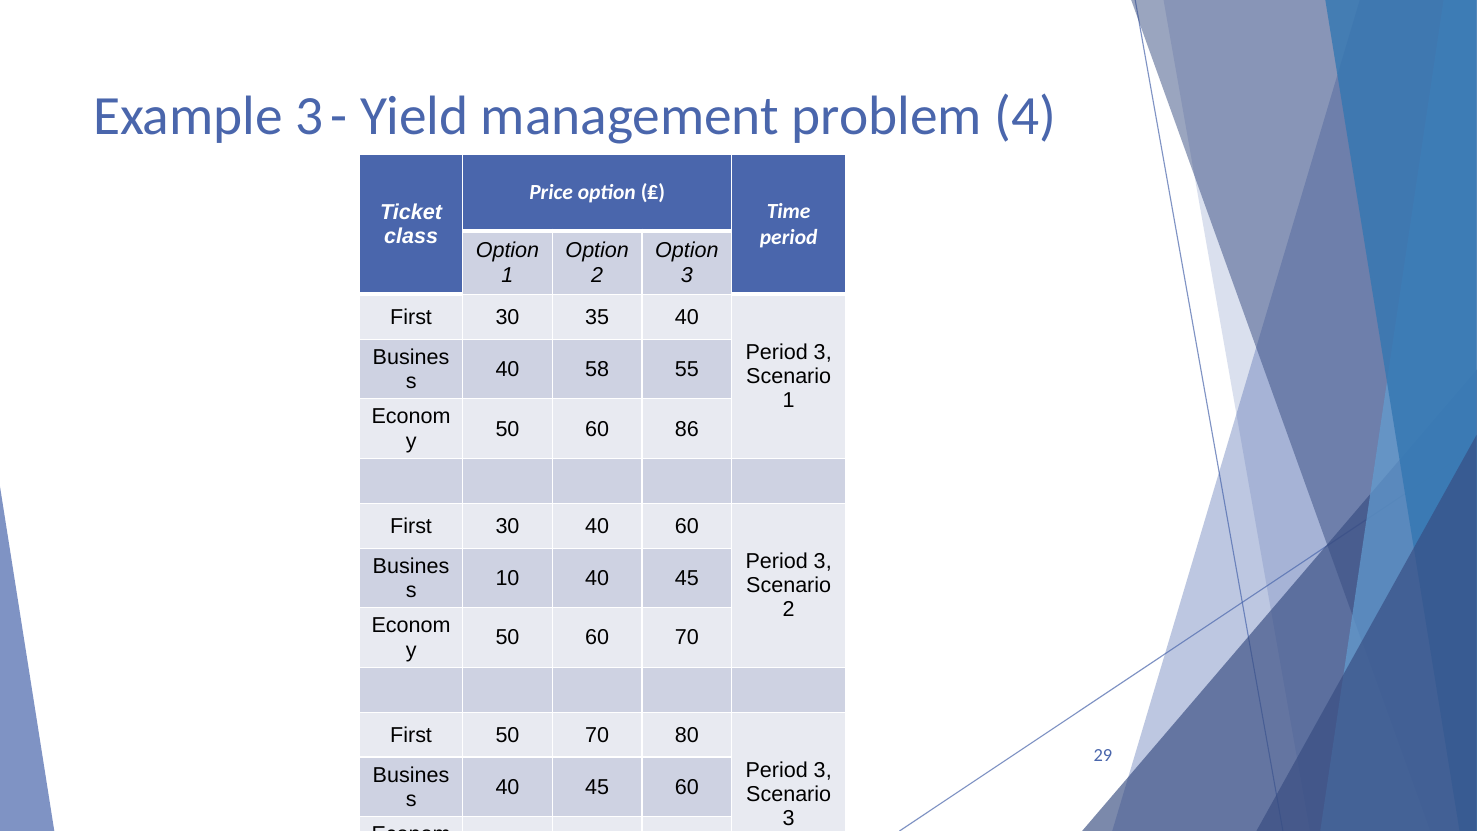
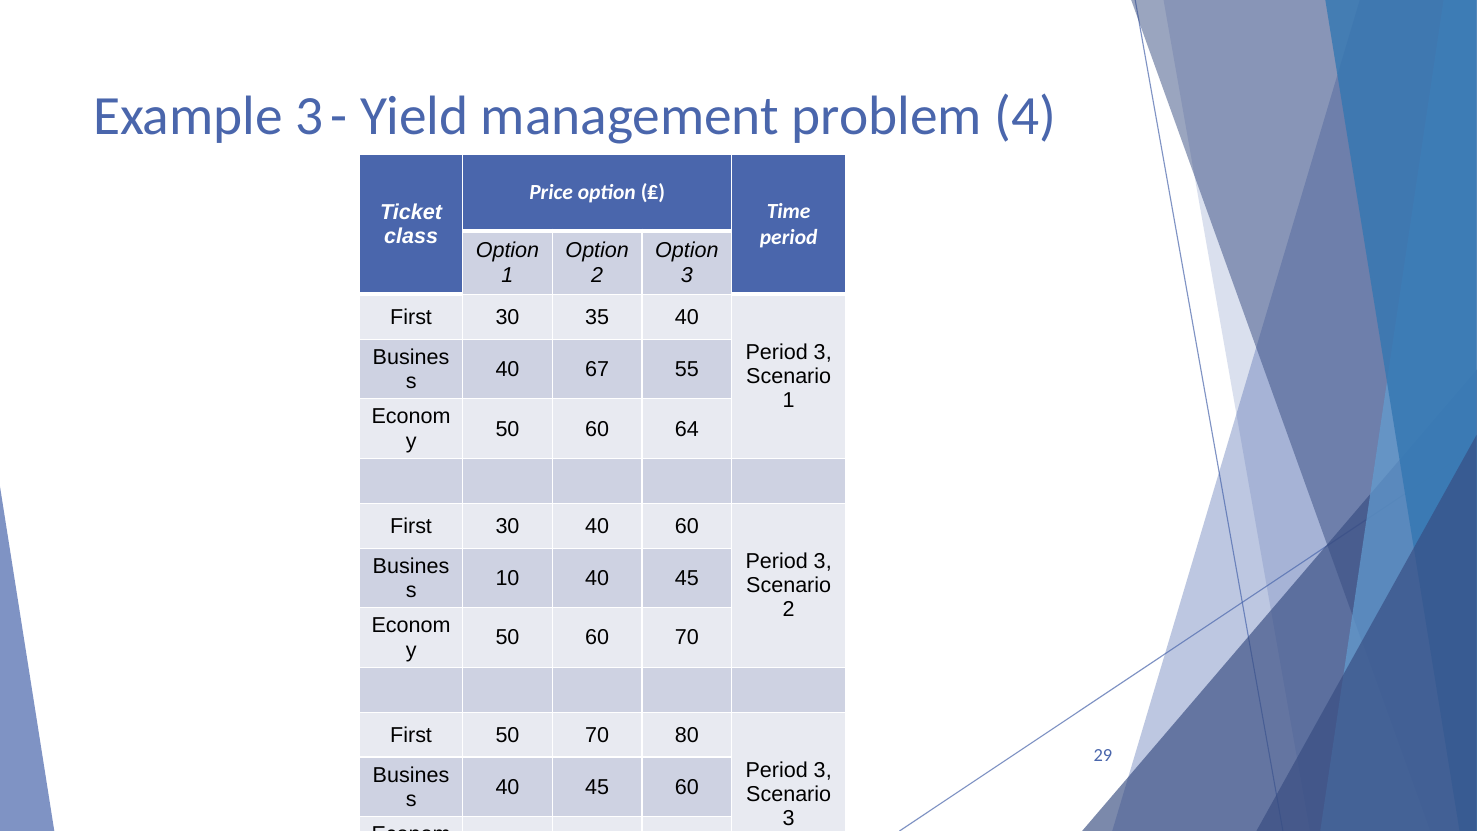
58: 58 -> 67
86: 86 -> 64
